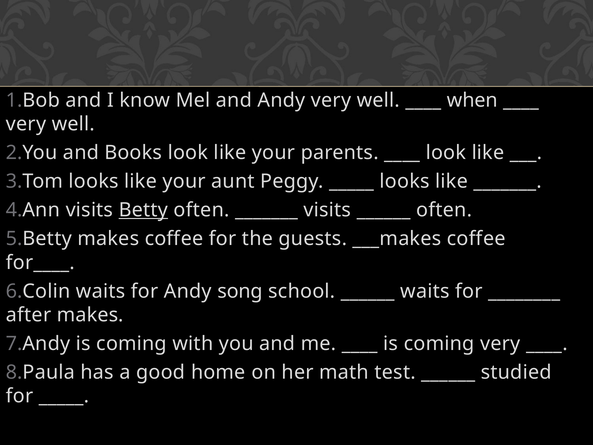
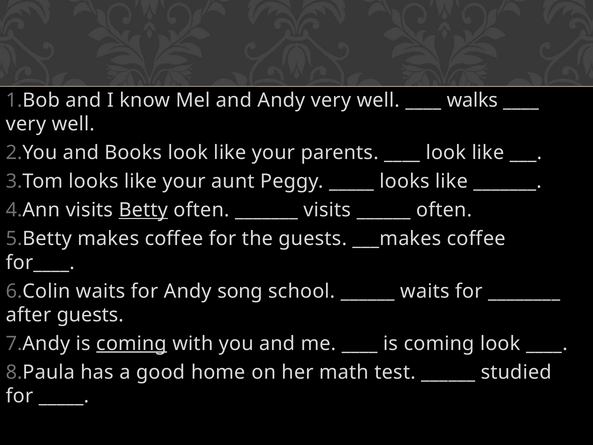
when: when -> walks
after makes: makes -> guests
coming at (132, 343) underline: none -> present
coming very: very -> look
